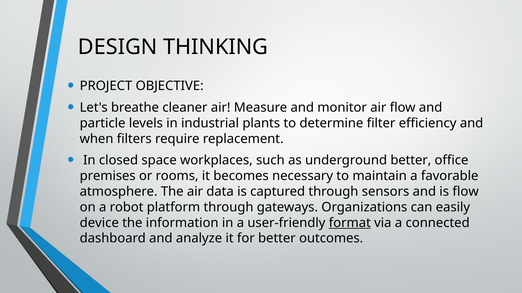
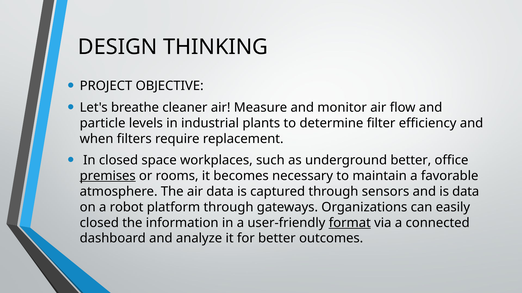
premises underline: none -> present
is flow: flow -> data
device at (99, 223): device -> closed
